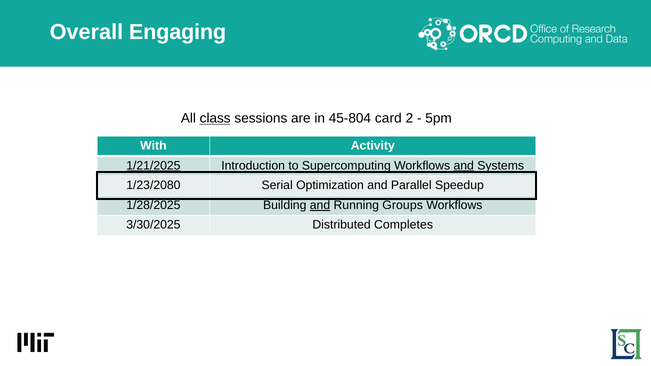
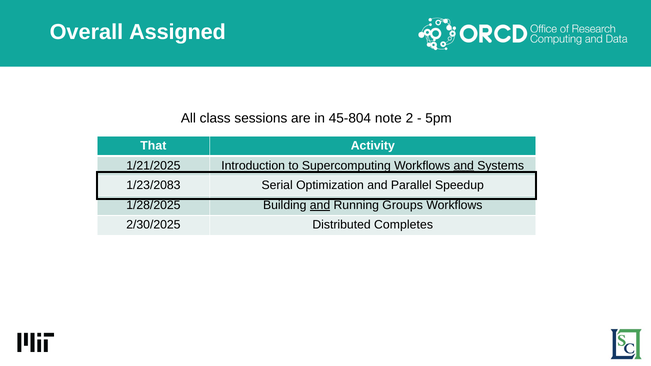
Engaging: Engaging -> Assigned
class underline: present -> none
card: card -> note
With: With -> That
1/21/2025 underline: present -> none
1/23/2080: 1/23/2080 -> 1/23/2083
3/30/2025: 3/30/2025 -> 2/30/2025
